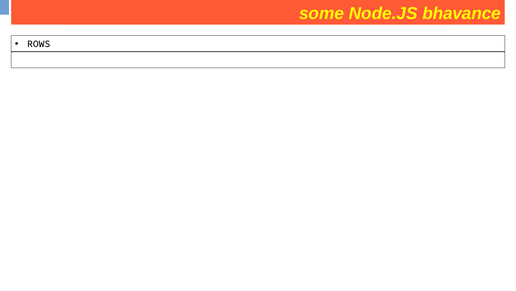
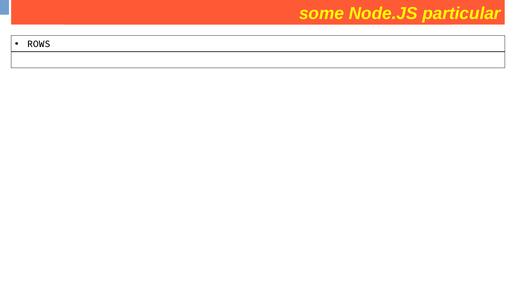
bhavance: bhavance -> particular
